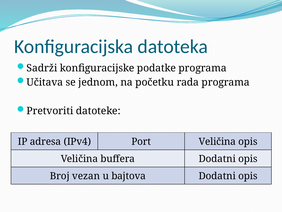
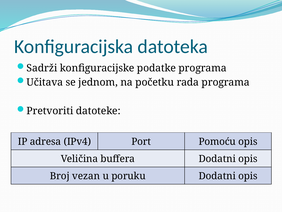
Port Veličina: Veličina -> Pomoću
bajtova: bajtova -> poruku
